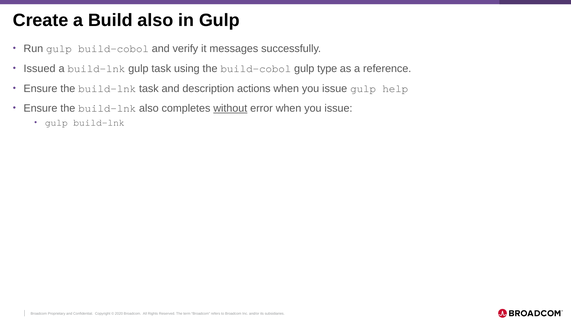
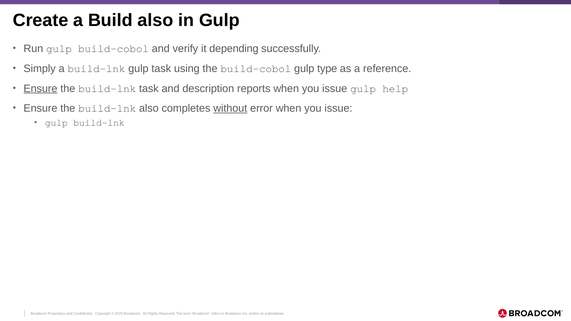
messages: messages -> depending
Issued: Issued -> Simply
Ensure at (40, 89) underline: none -> present
actions: actions -> reports
